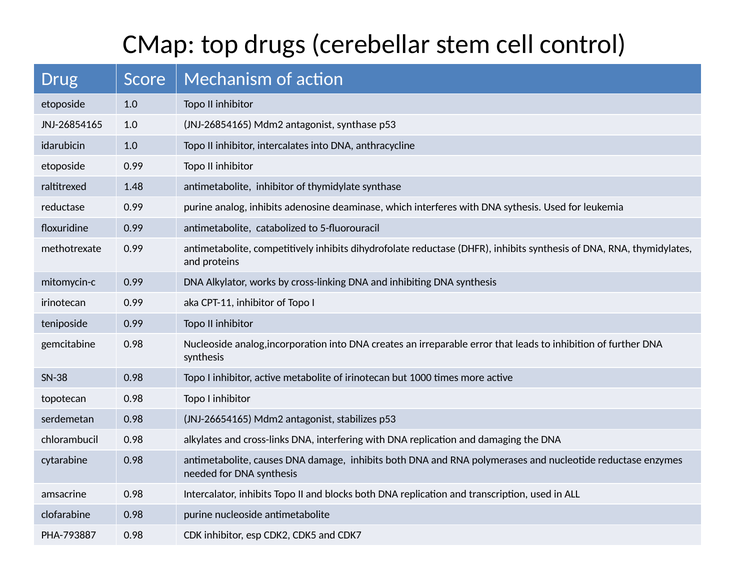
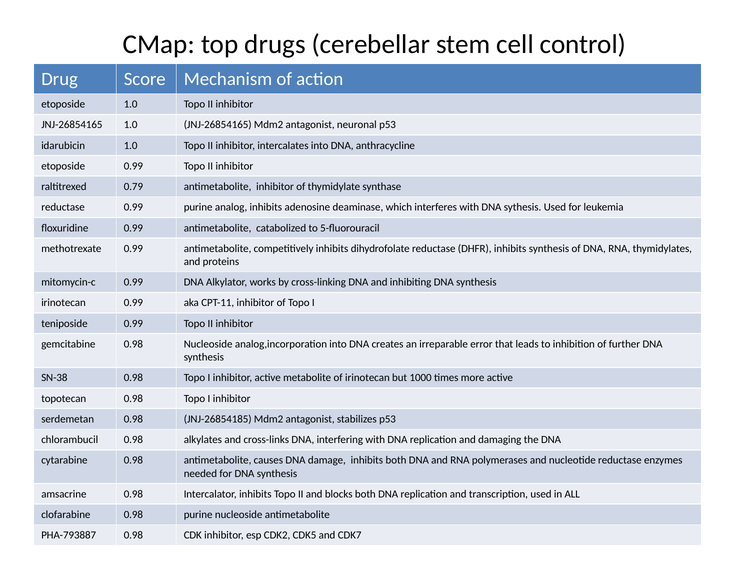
antagonist synthase: synthase -> neuronal
1.48: 1.48 -> 0.79
JNJ-26654165: JNJ-26654165 -> JNJ-26854185
